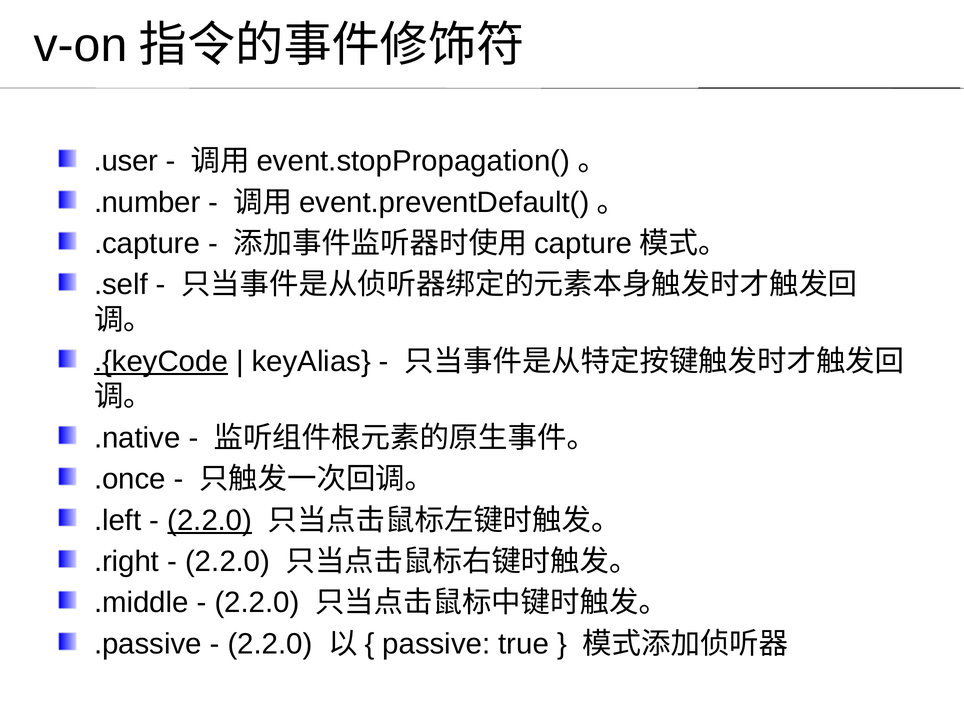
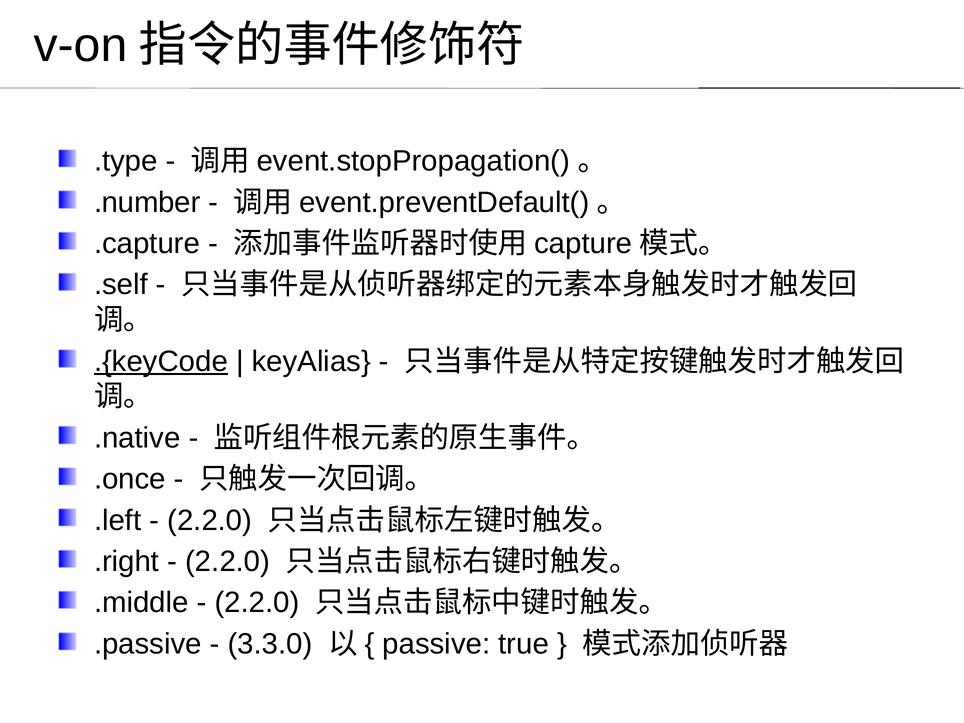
.user: .user -> .type
2.2.0 at (210, 520) underline: present -> none
2.2.0 at (270, 644): 2.2.0 -> 3.3.0
